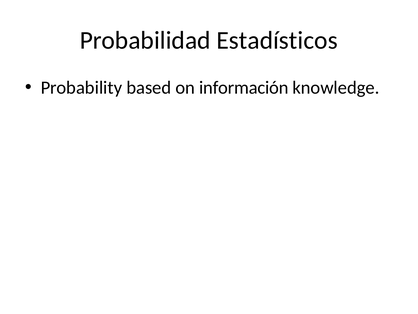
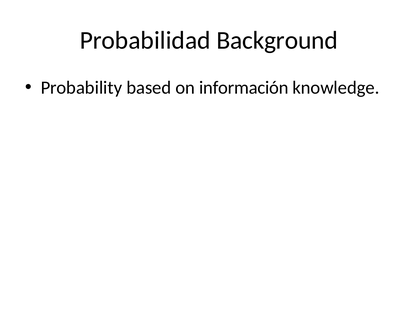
Estadísticos: Estadísticos -> Background
